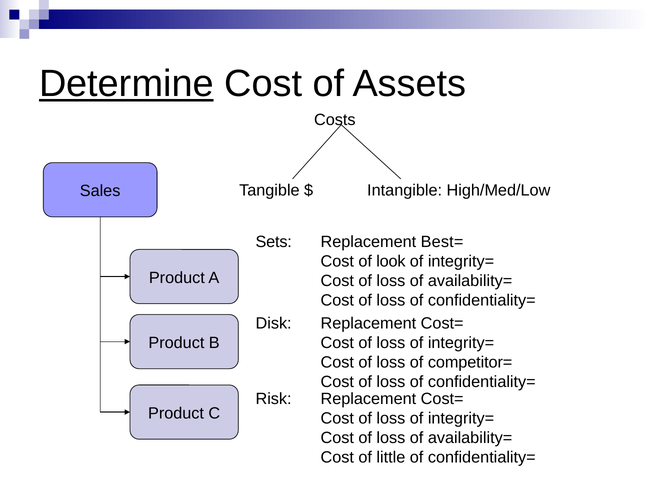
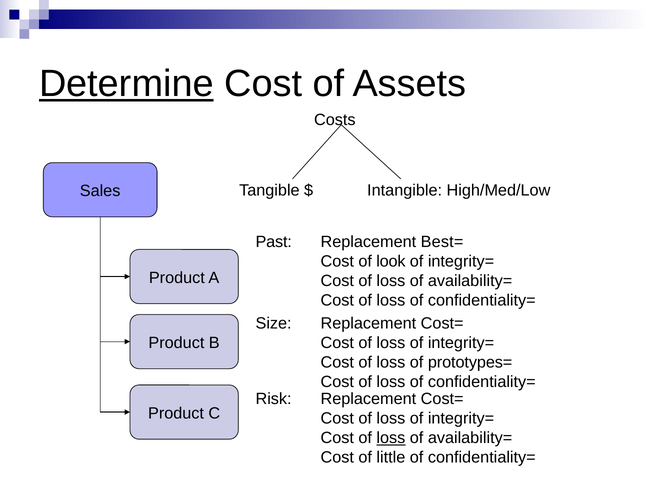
Sets: Sets -> Past
Disk: Disk -> Size
competitor=: competitor= -> prototypes=
loss at (391, 438) underline: none -> present
